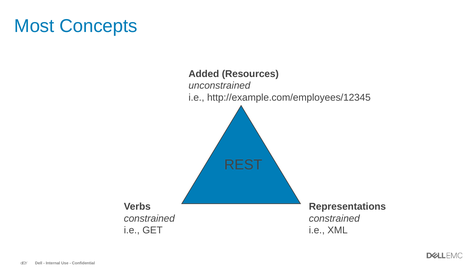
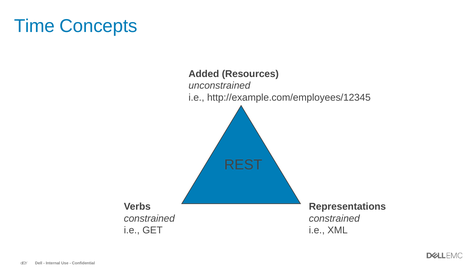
Most: Most -> Time
